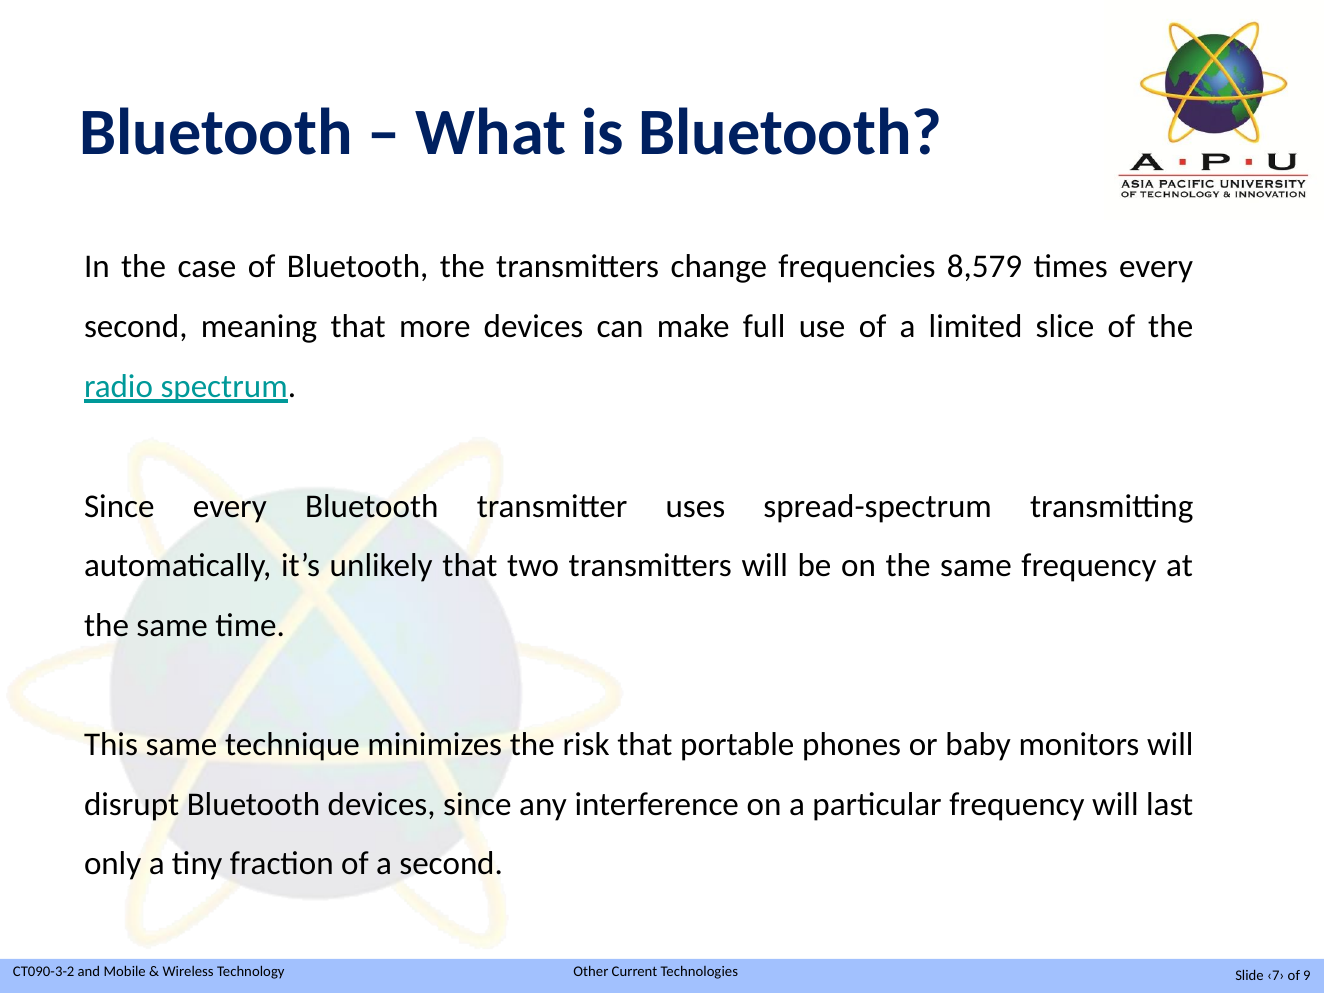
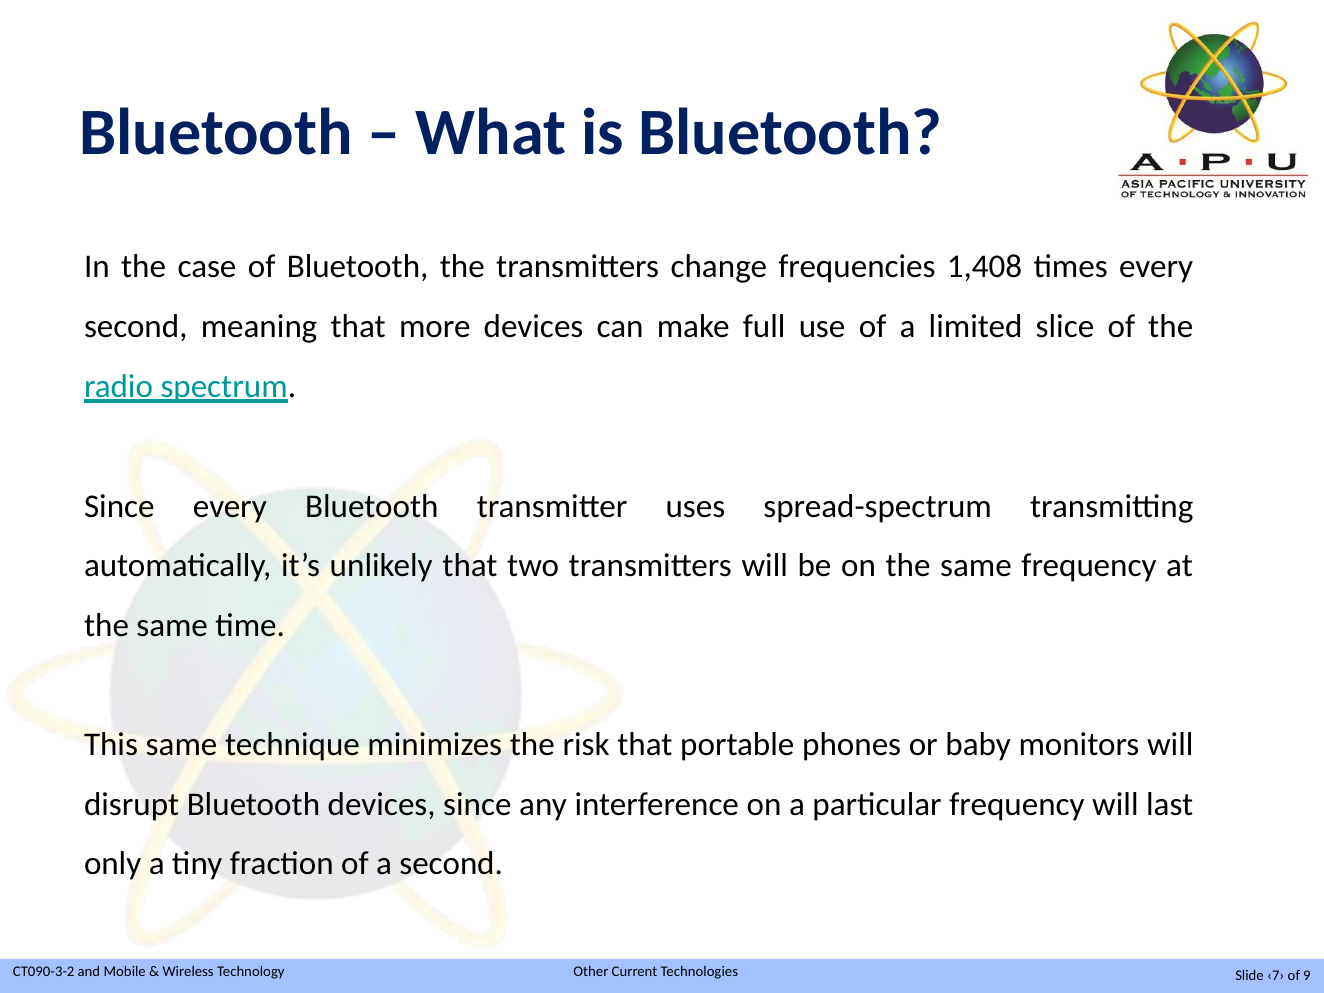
8,579: 8,579 -> 1,408
